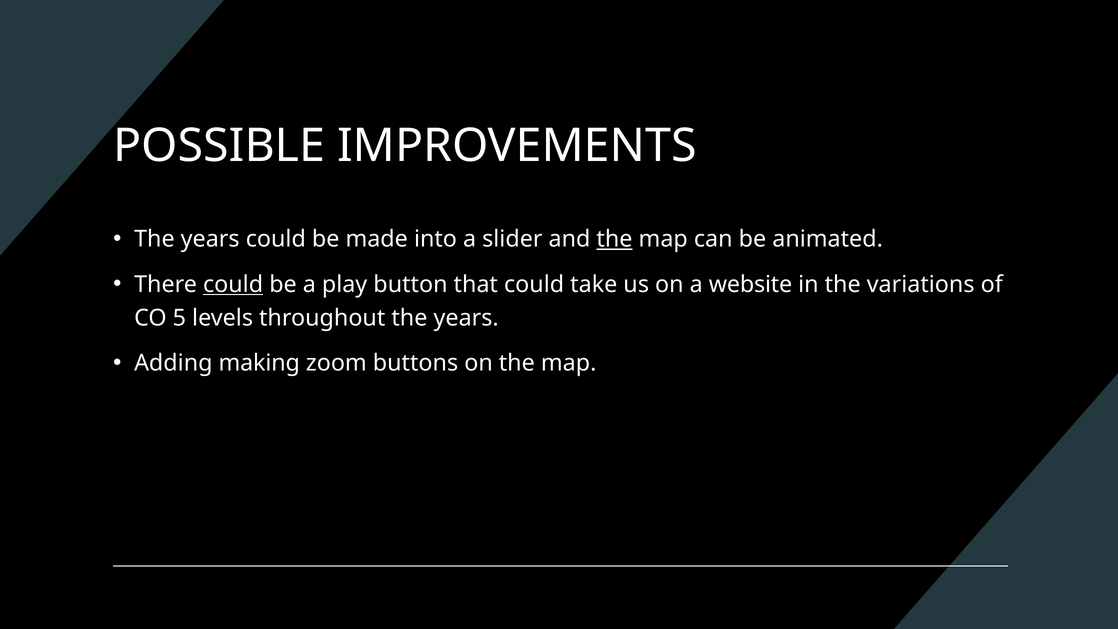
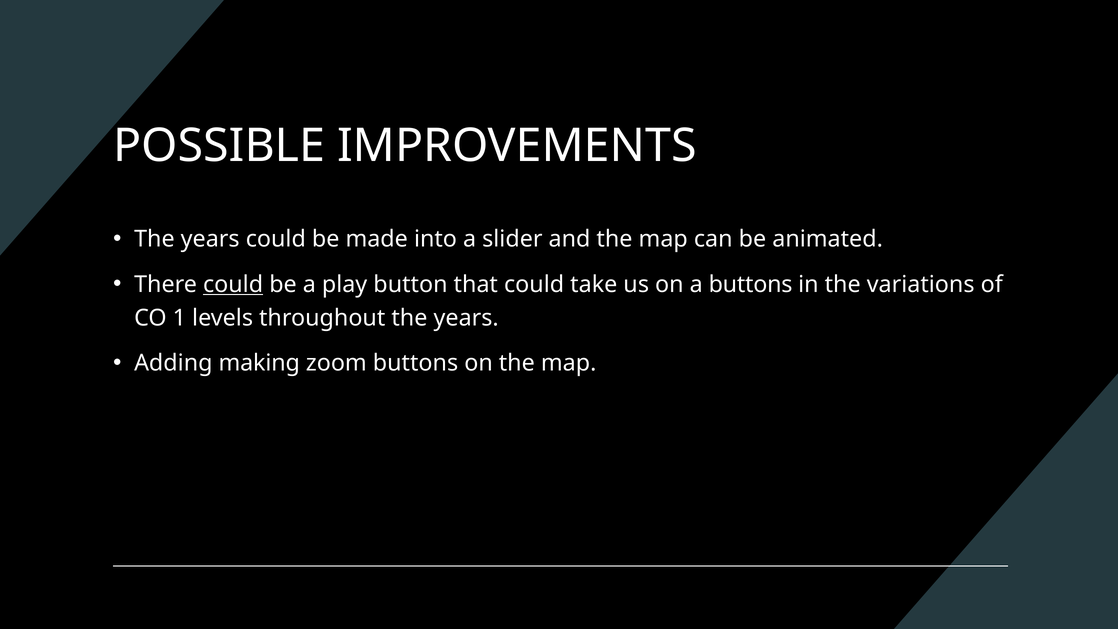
the at (614, 239) underline: present -> none
a website: website -> buttons
5: 5 -> 1
